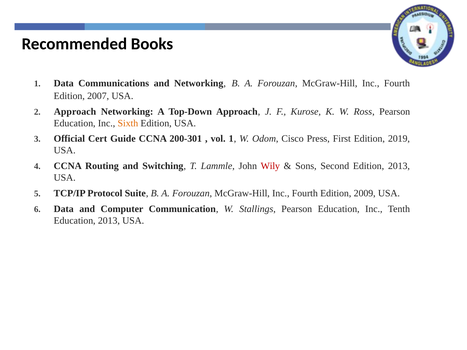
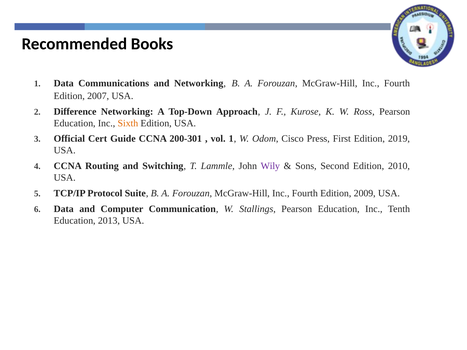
Approach at (75, 112): Approach -> Difference
Wily colour: red -> purple
Edition 2013: 2013 -> 2010
